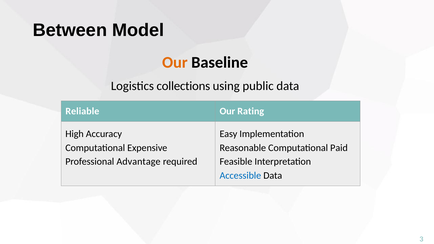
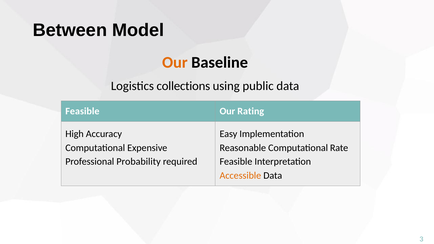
Reliable at (82, 111): Reliable -> Feasible
Paid: Paid -> Rate
Advantage: Advantage -> Probability
Accessible colour: blue -> orange
